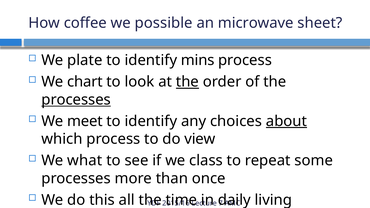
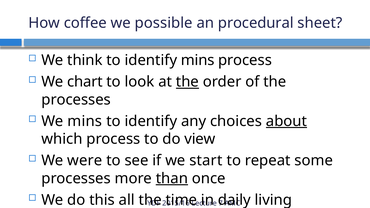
microwave: microwave -> procedural
plate: plate -> think
processes at (76, 100) underline: present -> none
We meet: meet -> mins
what: what -> were
class: class -> start
than underline: none -> present
